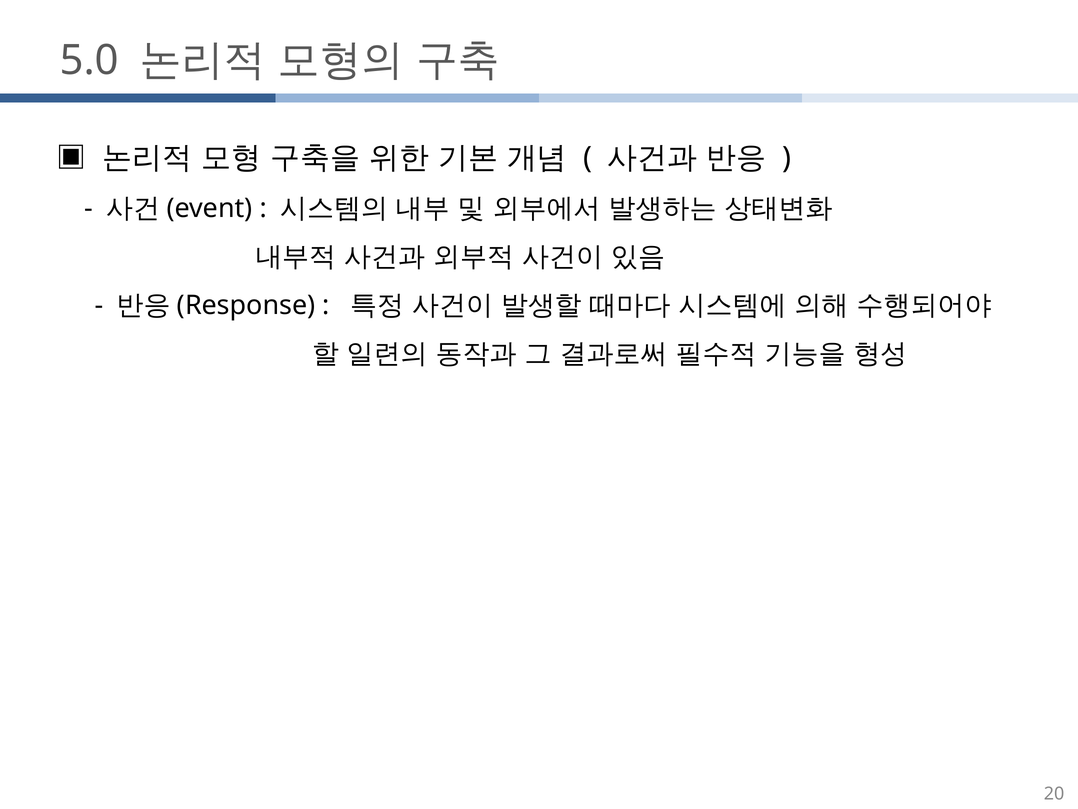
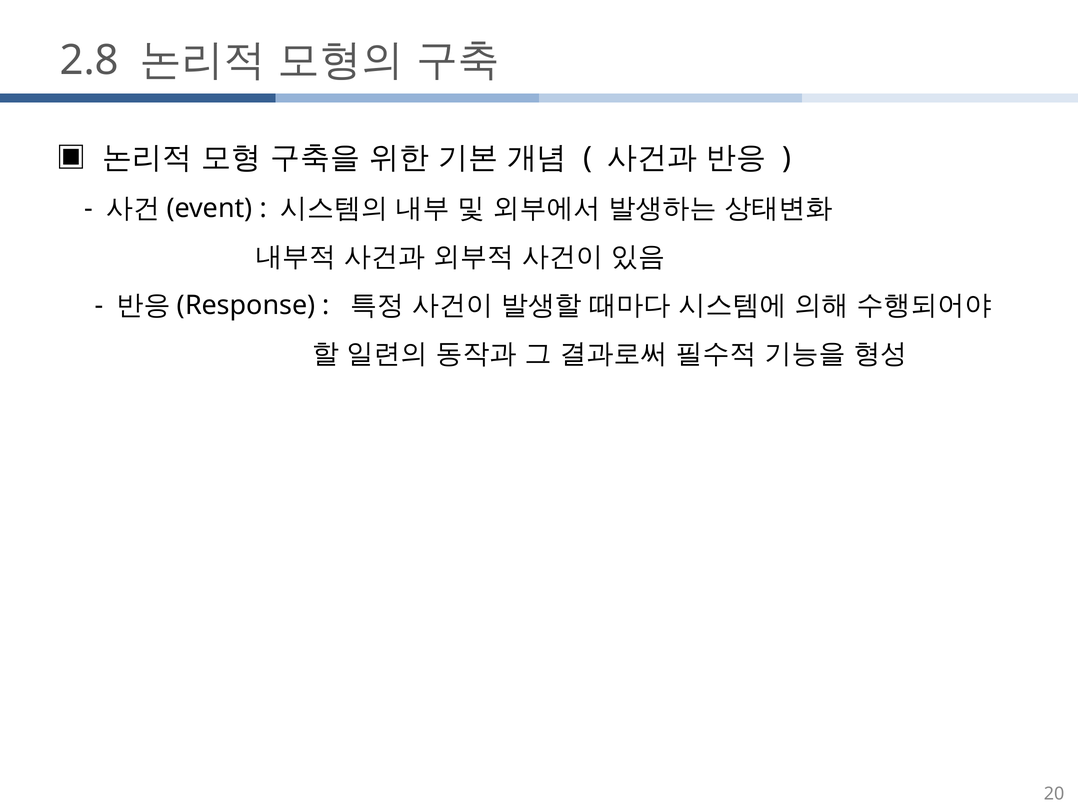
5.0: 5.0 -> 2.8
